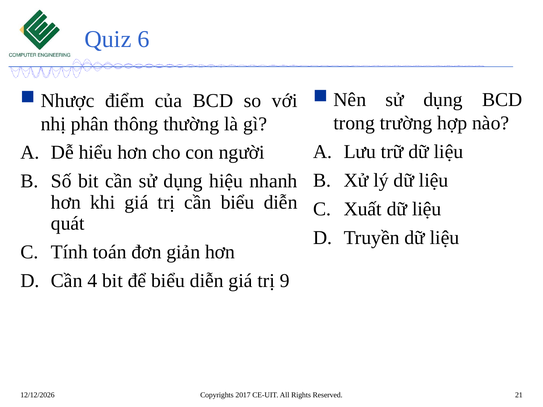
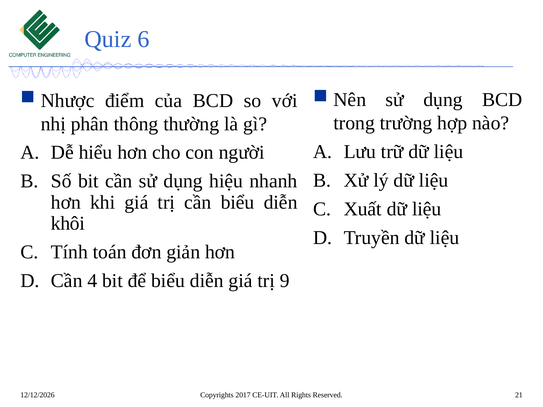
quát: quát -> khôi
